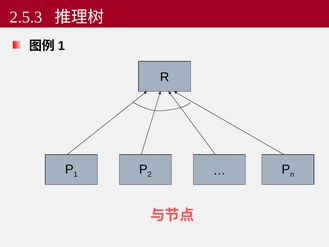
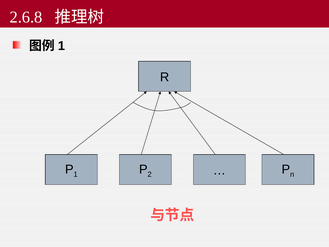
2.5.3: 2.5.3 -> 2.6.8
